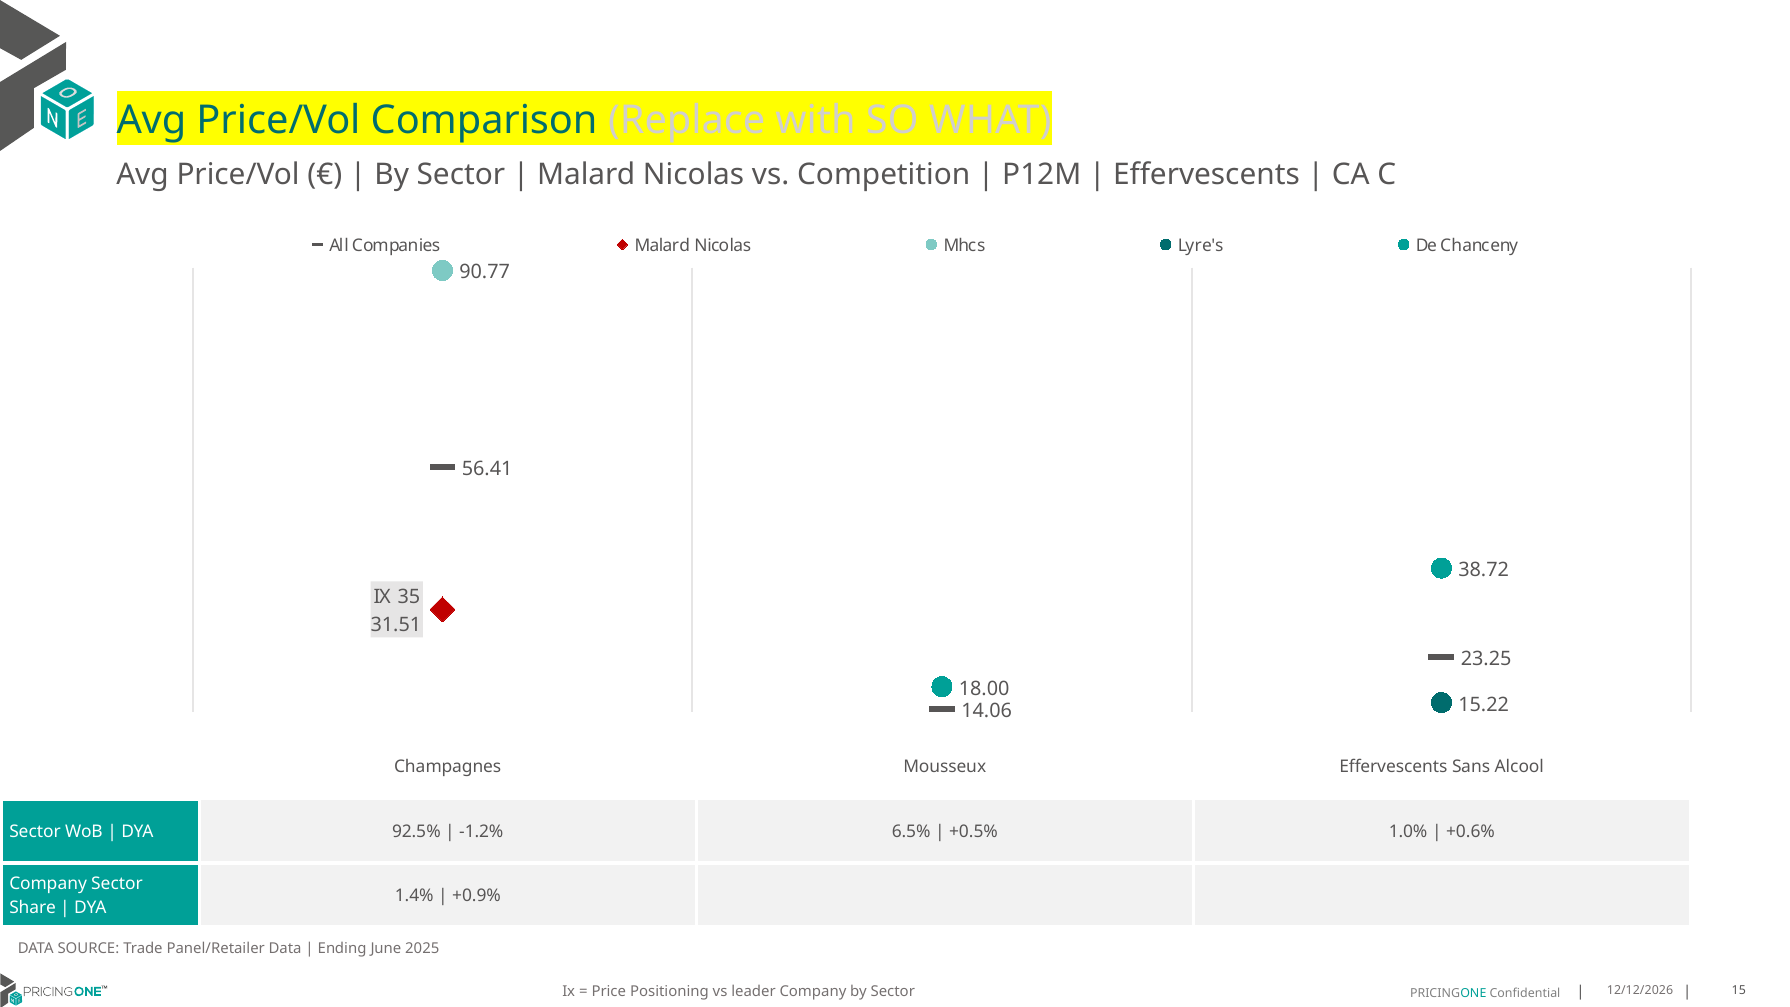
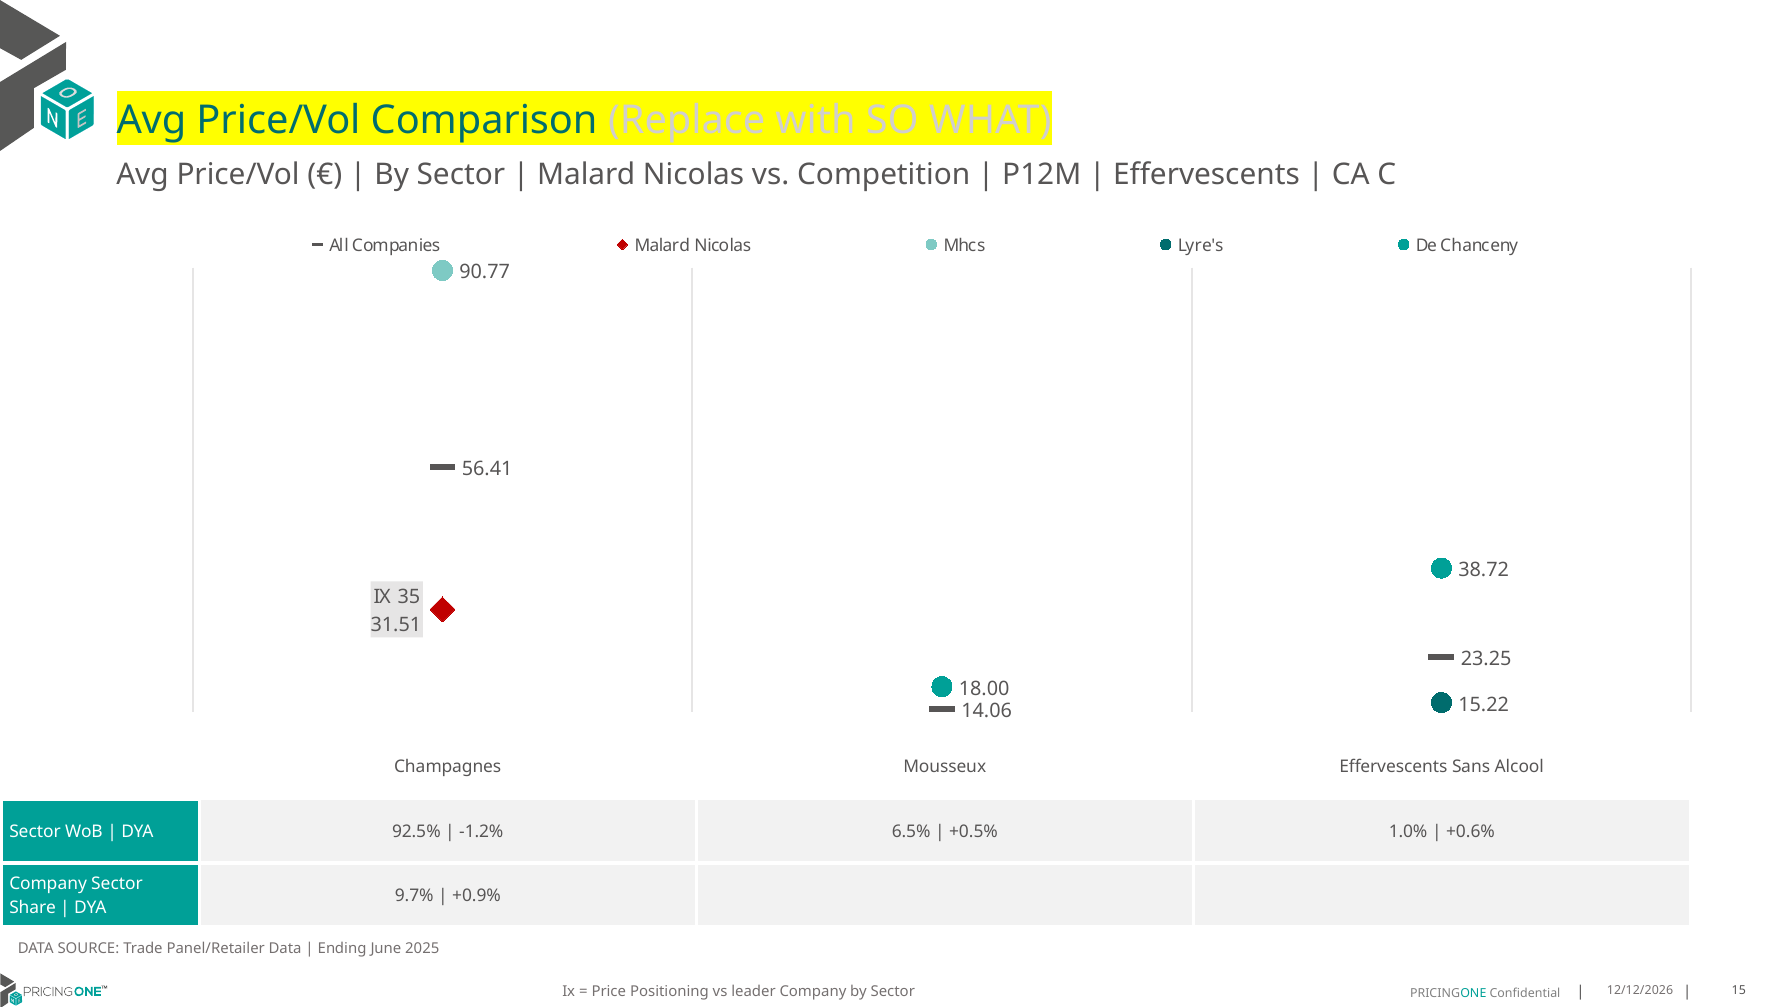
1.4%: 1.4% -> 9.7%
